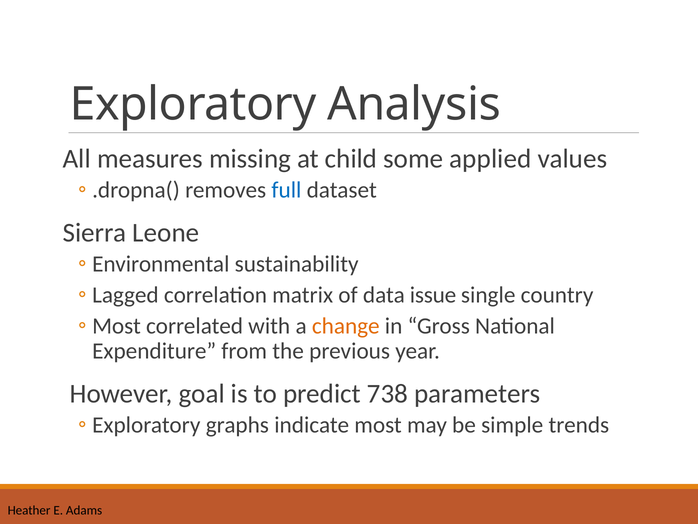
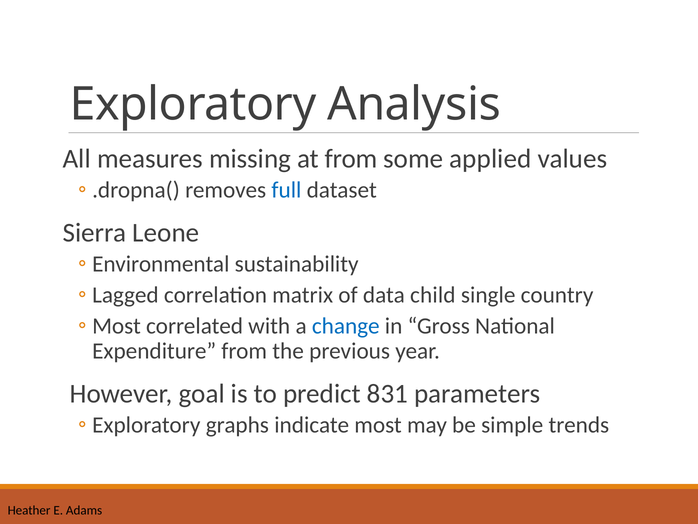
at child: child -> from
issue: issue -> child
change colour: orange -> blue
738: 738 -> 831
